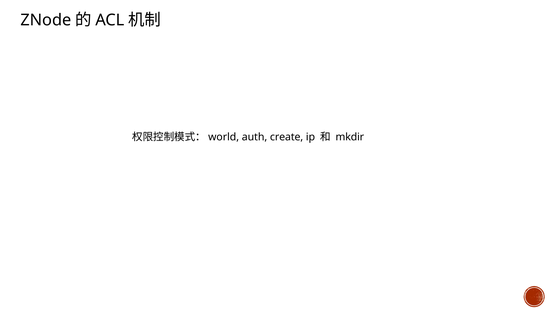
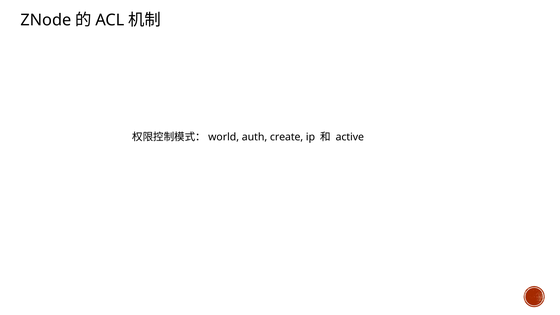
mkdir: mkdir -> active
